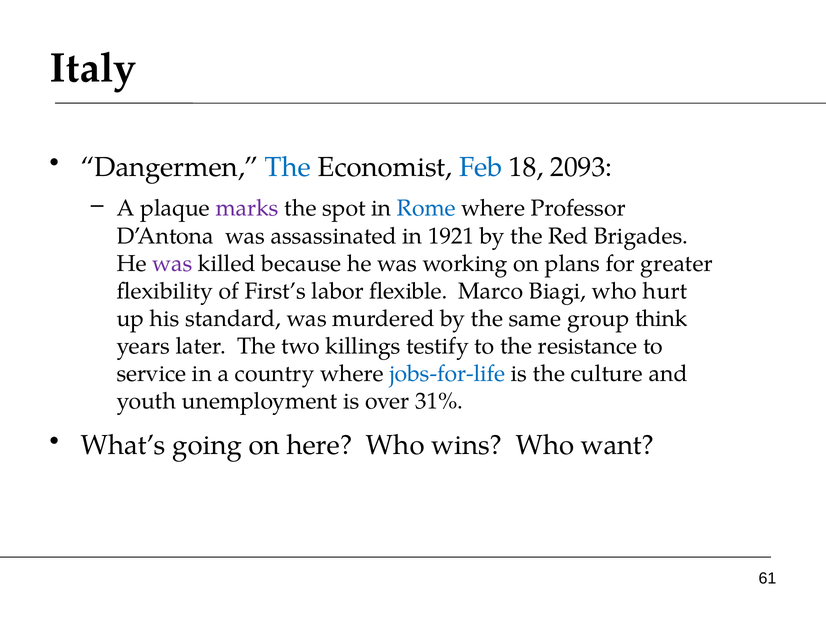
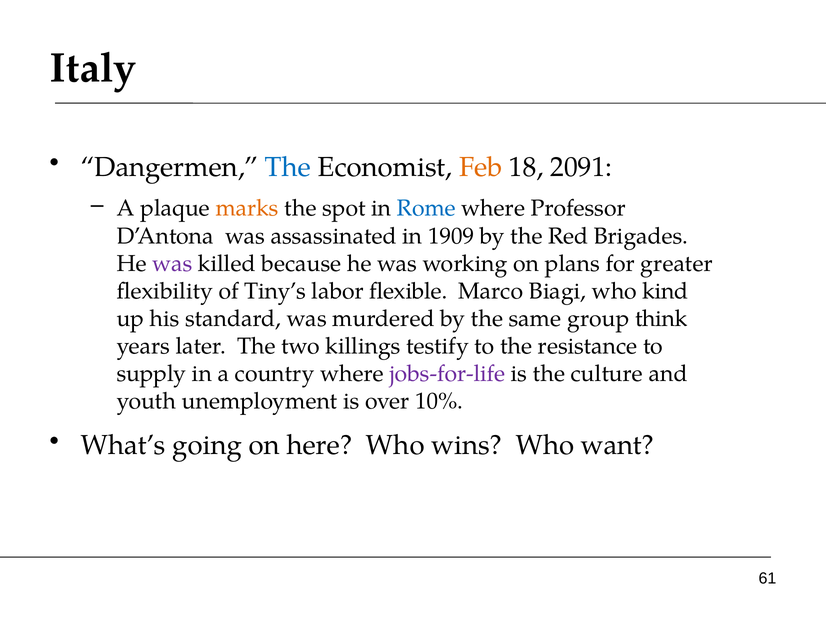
Feb colour: blue -> orange
2093: 2093 -> 2091
marks colour: purple -> orange
1921: 1921 -> 1909
First’s: First’s -> Tiny’s
hurt: hurt -> kind
service: service -> supply
jobs-for-life colour: blue -> purple
31%: 31% -> 10%
